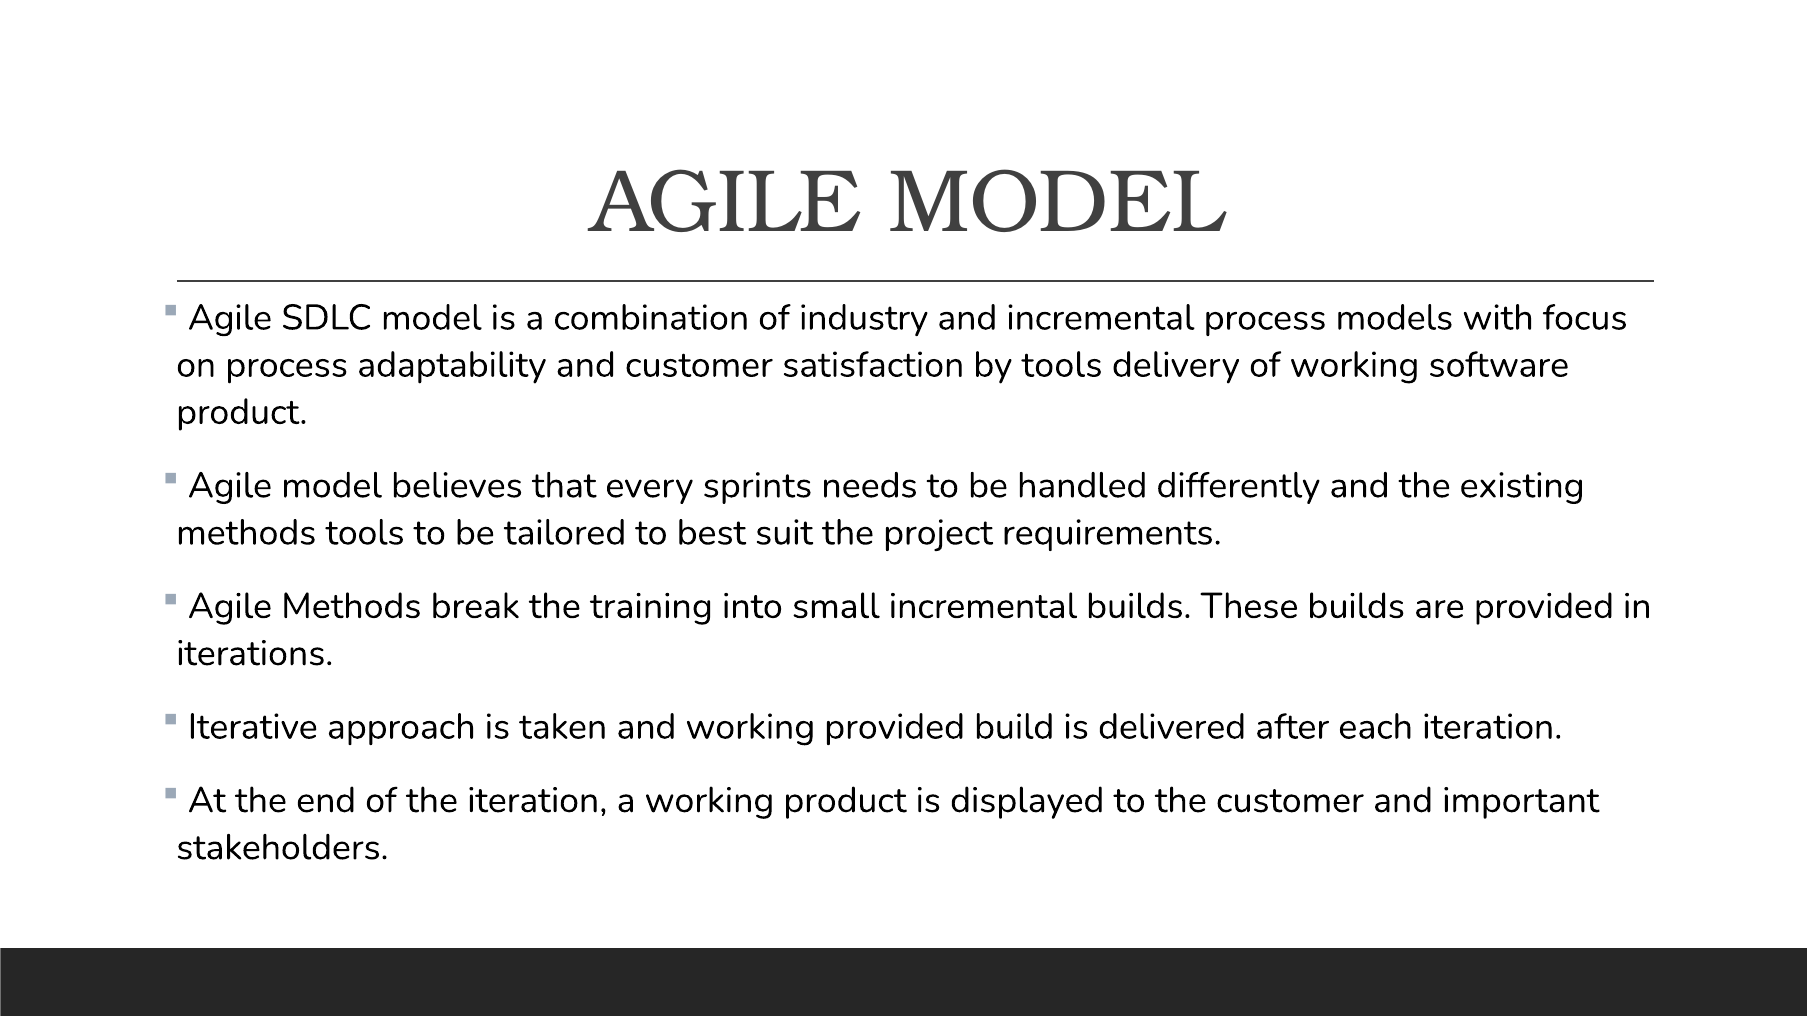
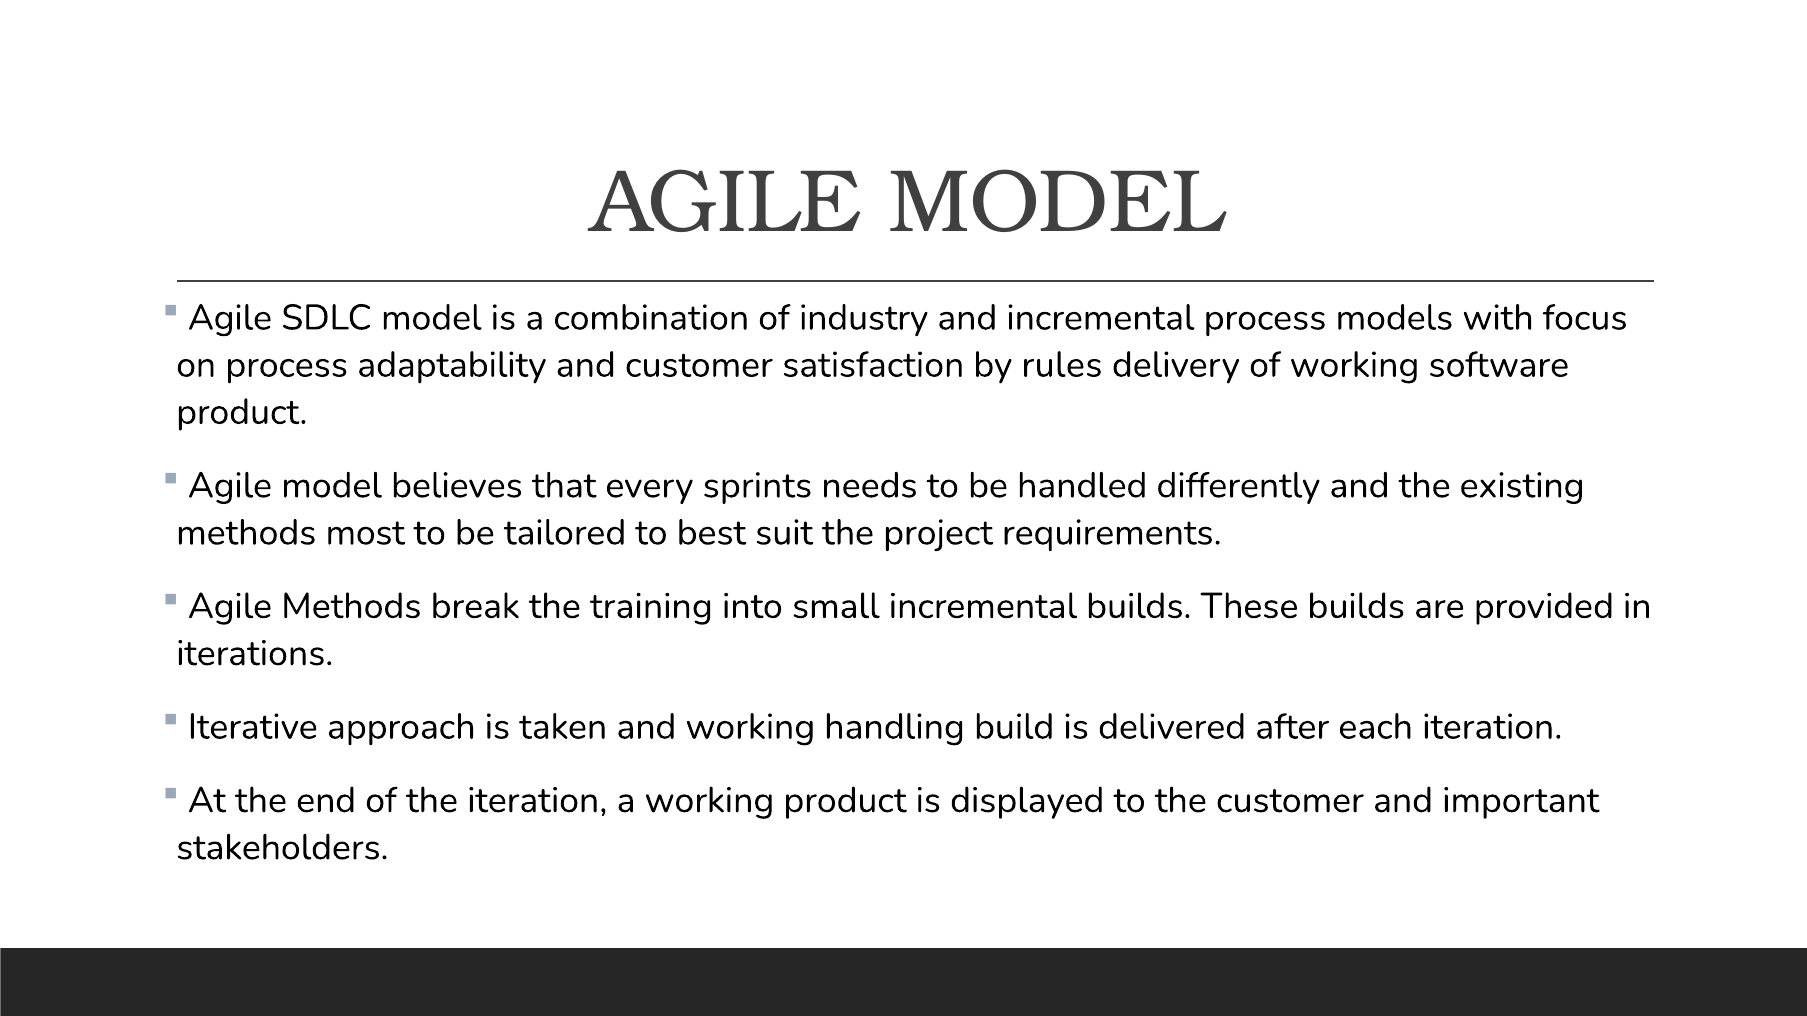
by tools: tools -> rules
methods tools: tools -> most
working provided: provided -> handling
